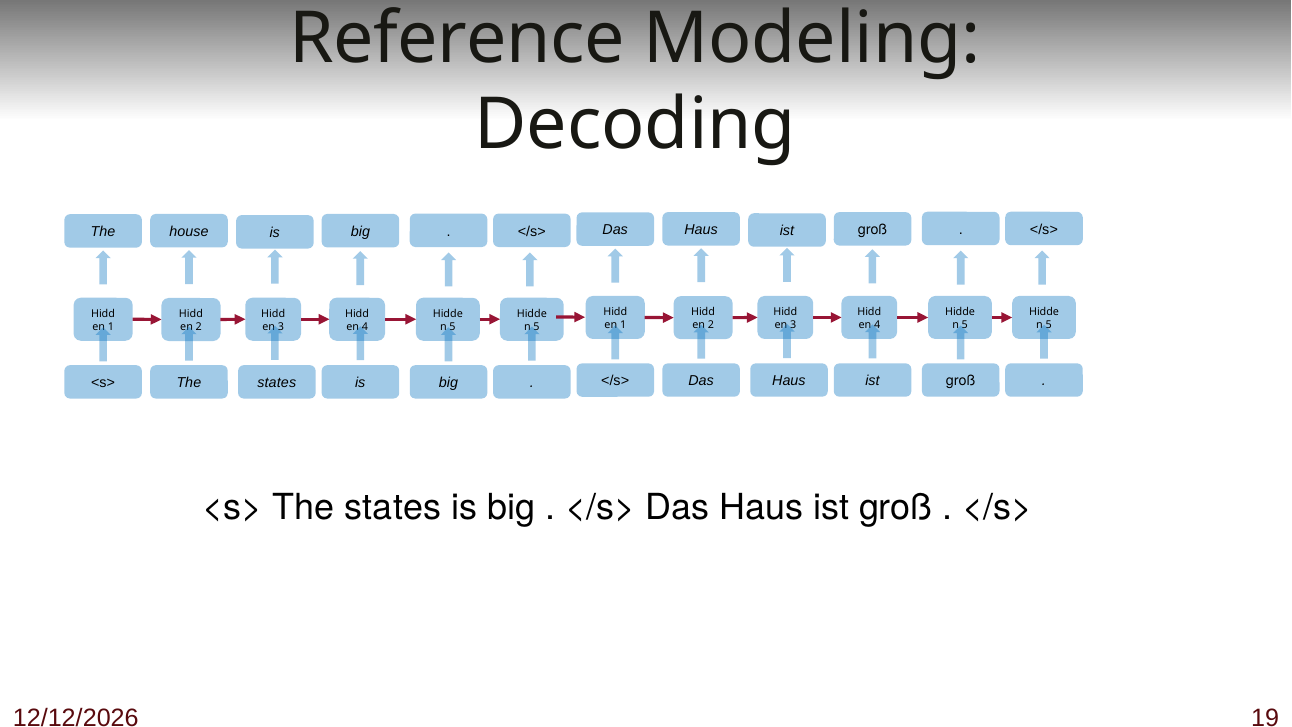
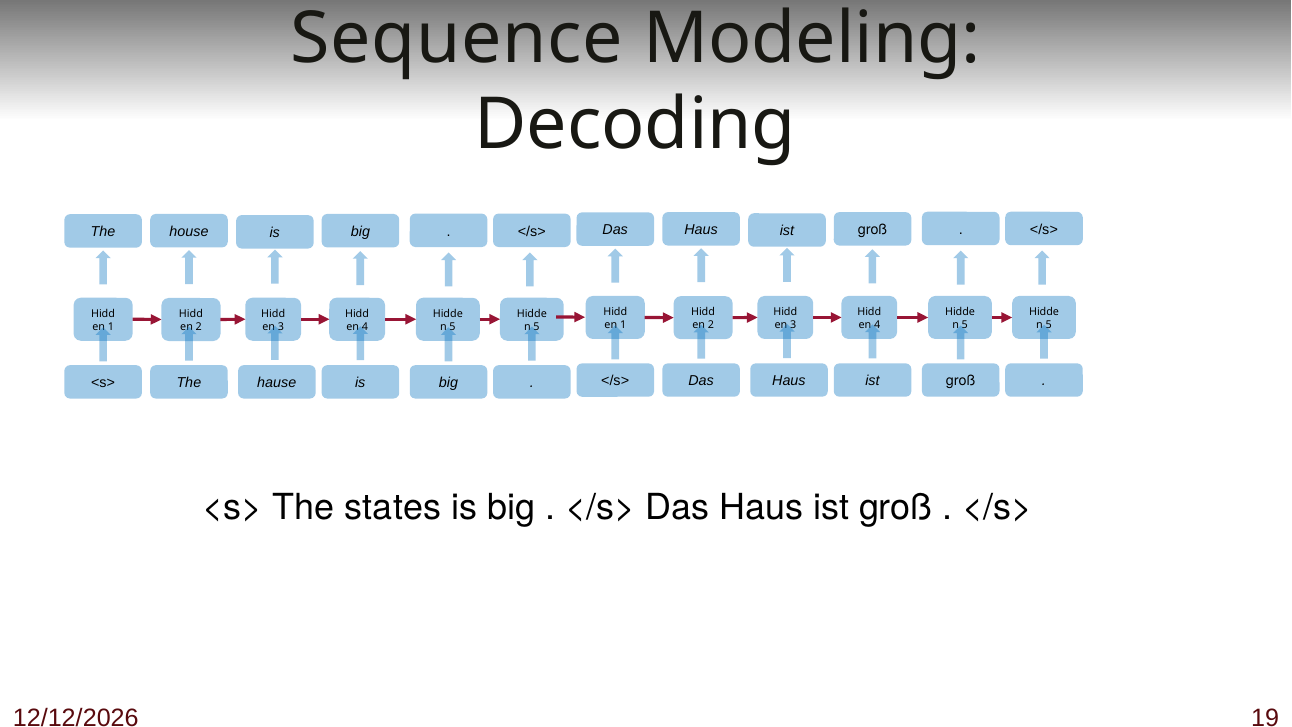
Reference: Reference -> Sequence
states at (277, 383): states -> hause
